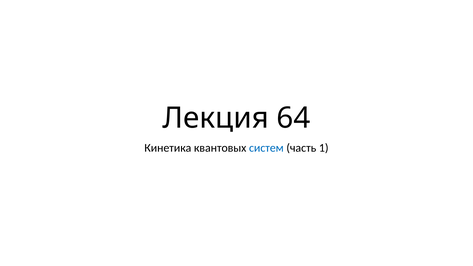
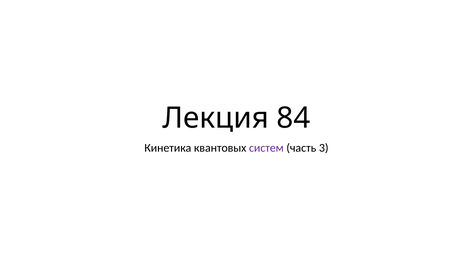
64: 64 -> 84
систем colour: blue -> purple
1: 1 -> 3
